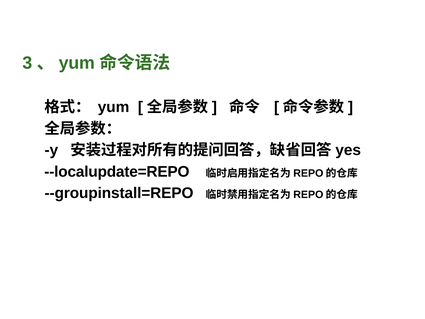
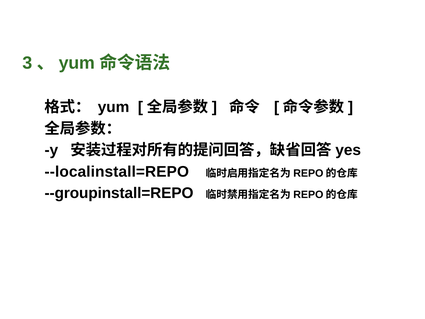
--localupdate=REPO: --localupdate=REPO -> --localinstall=REPO
